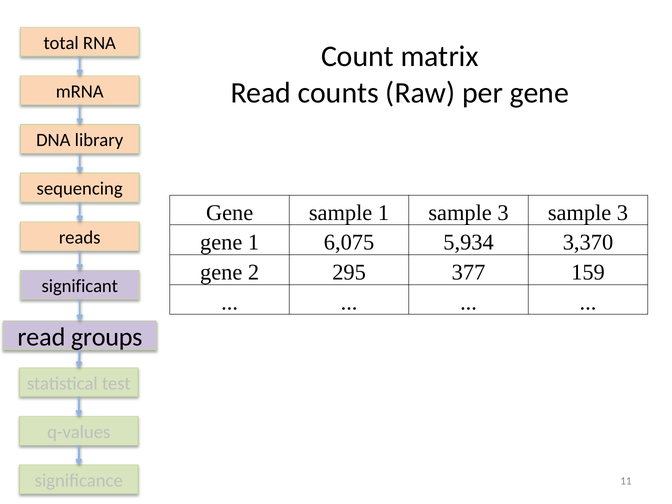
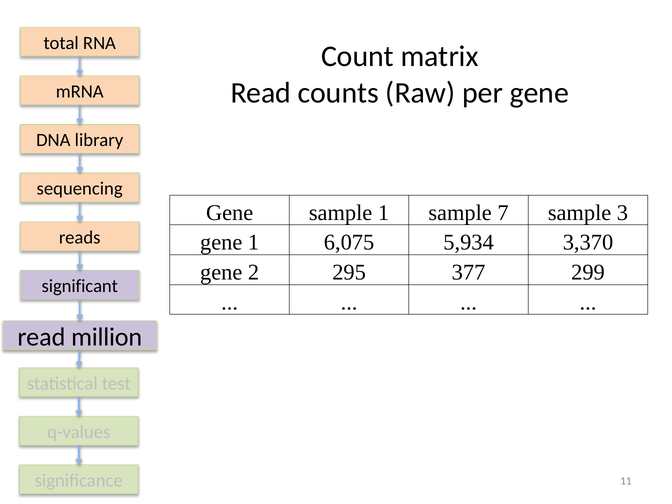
3 at (503, 213): 3 -> 7
159: 159 -> 299
groups: groups -> million
